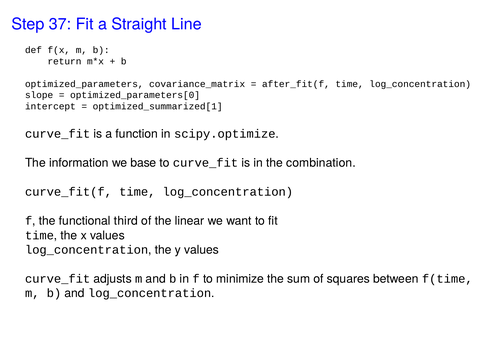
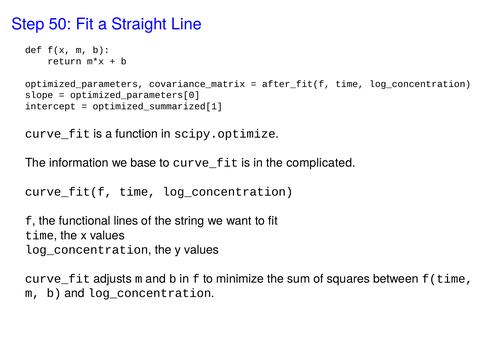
37: 37 -> 50
combination: combination -> complicated
third: third -> lines
linear: linear -> string
